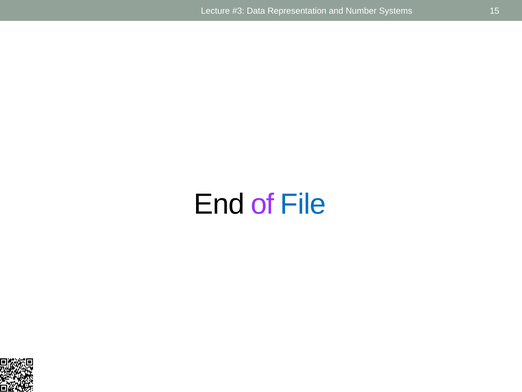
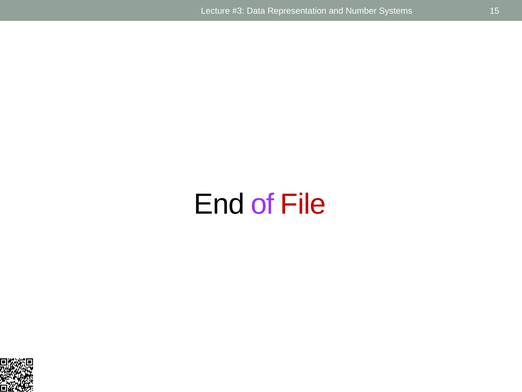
File colour: blue -> red
